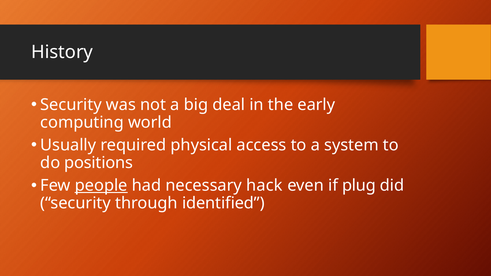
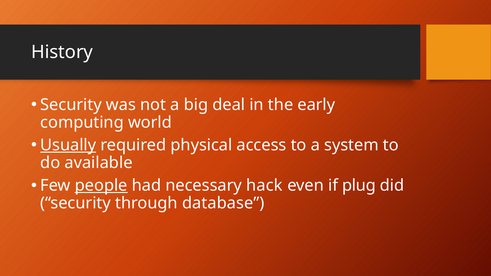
Usually underline: none -> present
positions: positions -> available
identified: identified -> database
